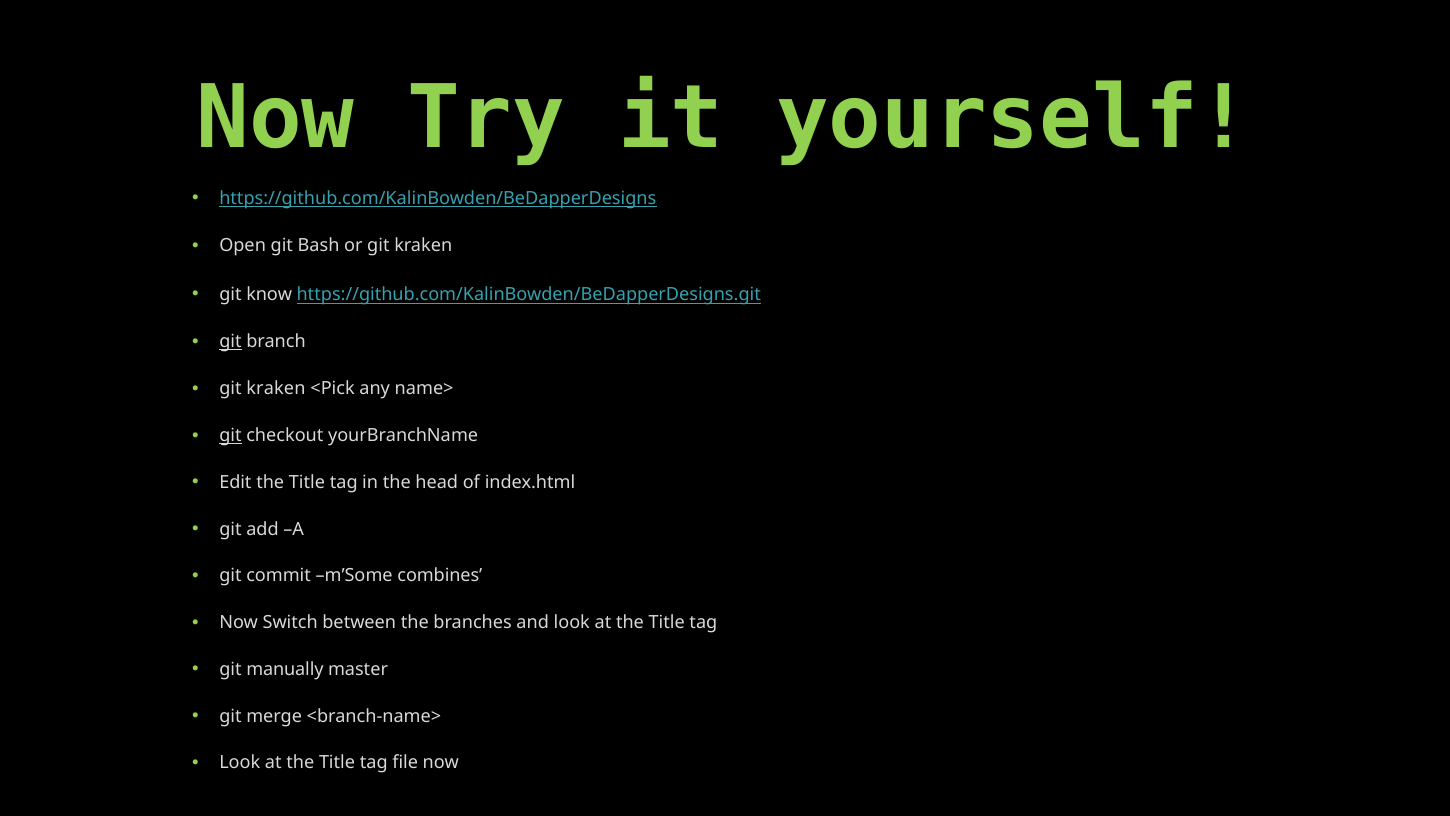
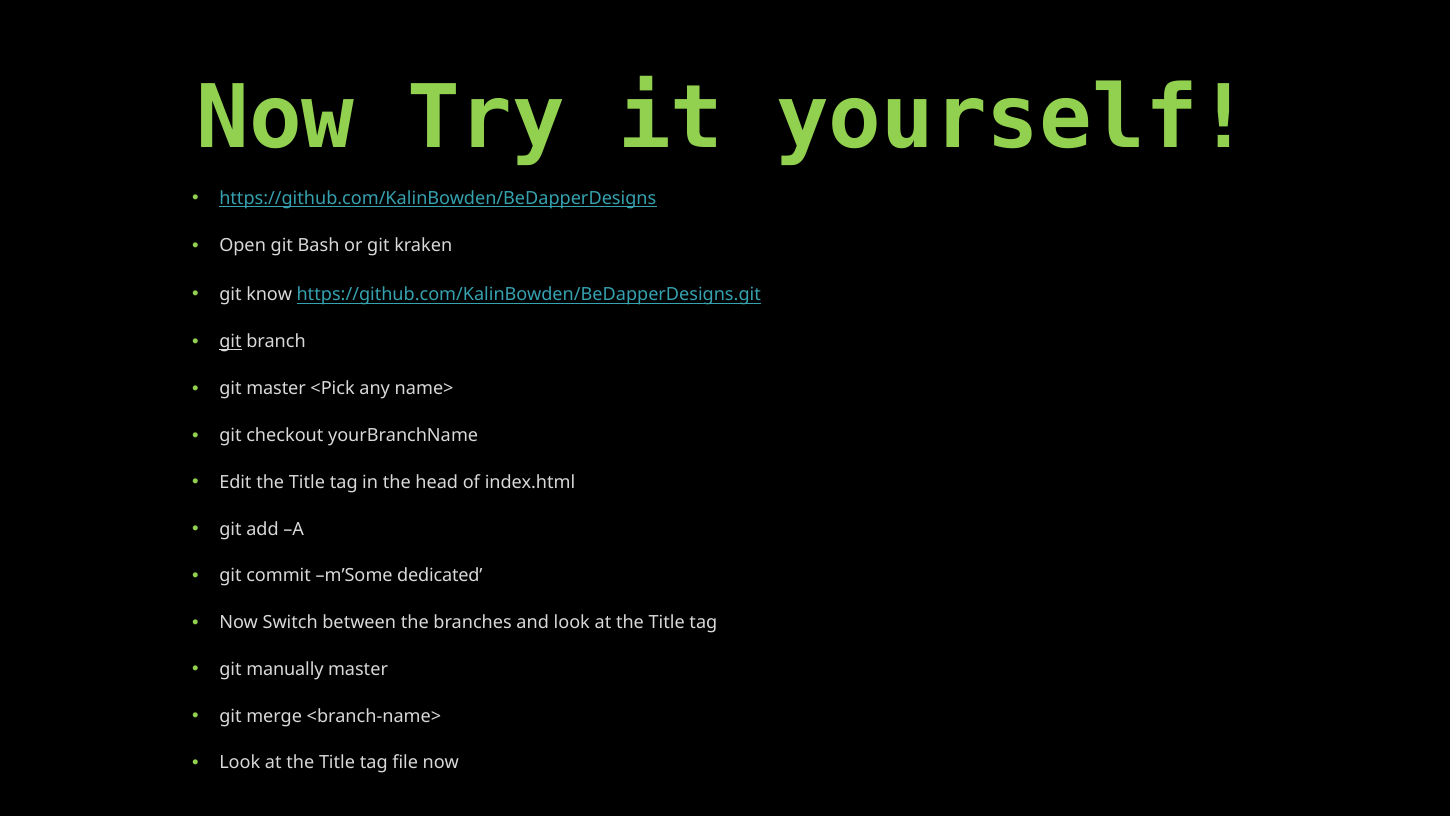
kraken at (276, 389): kraken -> master
git at (230, 435) underline: present -> none
combines: combines -> dedicated
